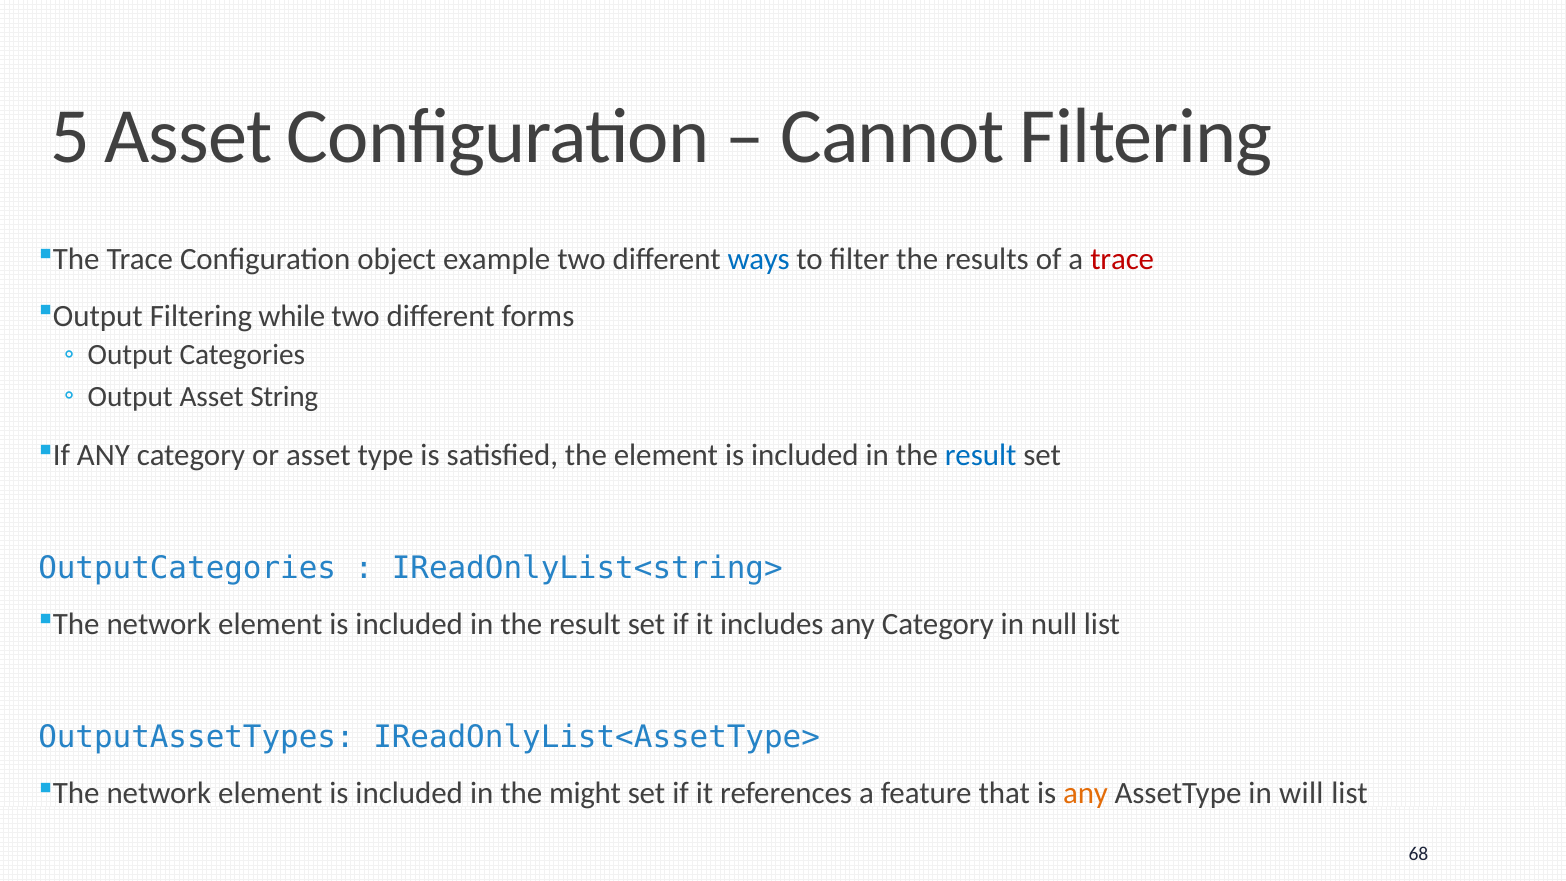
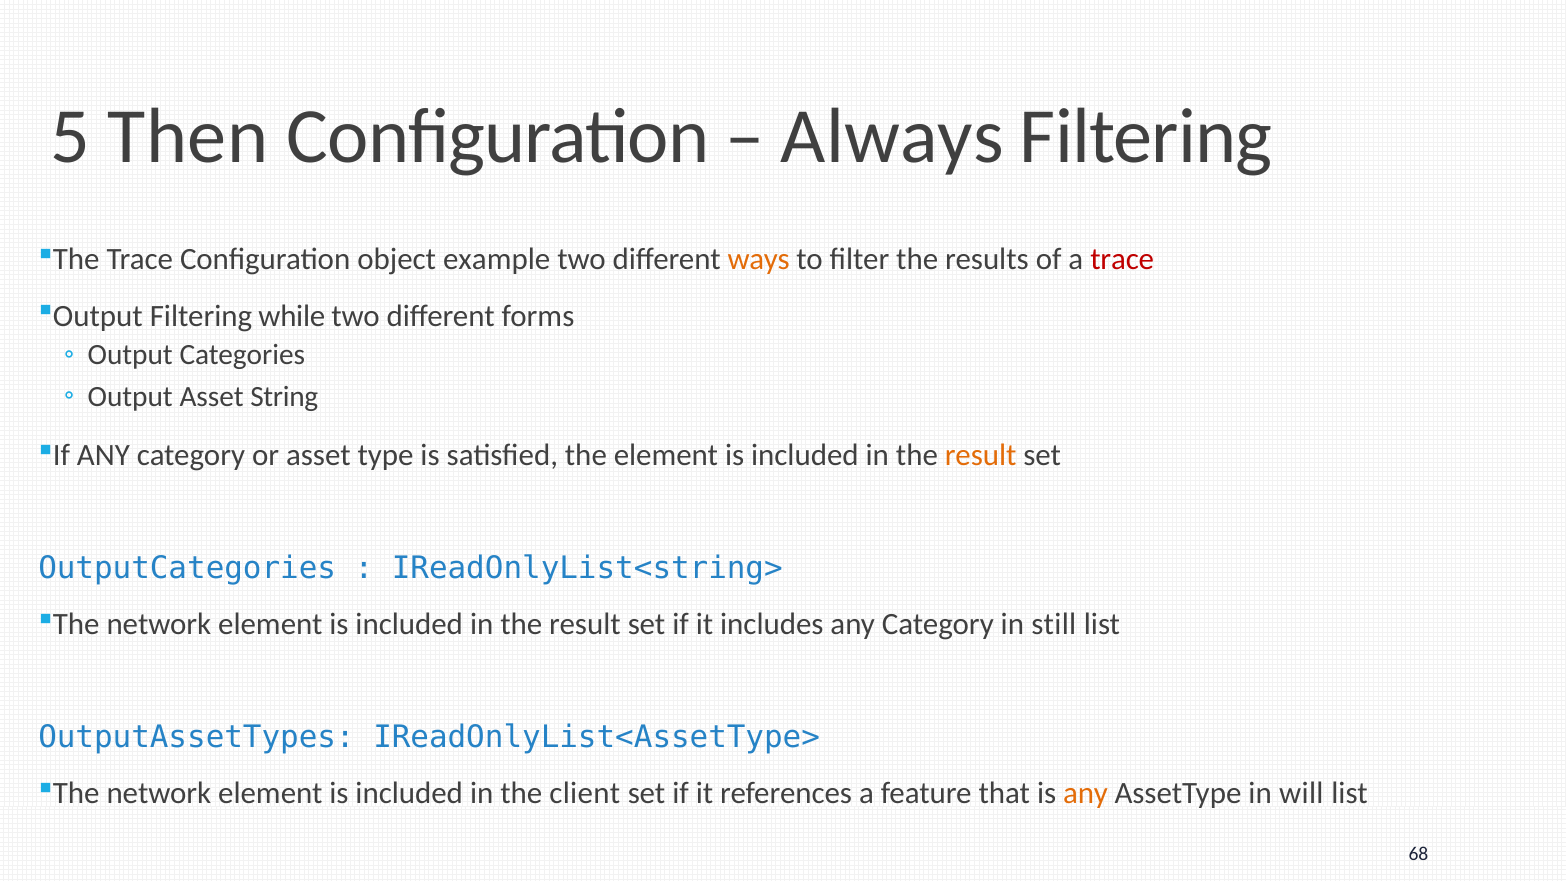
5 Asset: Asset -> Then
Cannot: Cannot -> Always
ways colour: blue -> orange
result at (981, 455) colour: blue -> orange
null: null -> still
might: might -> client
